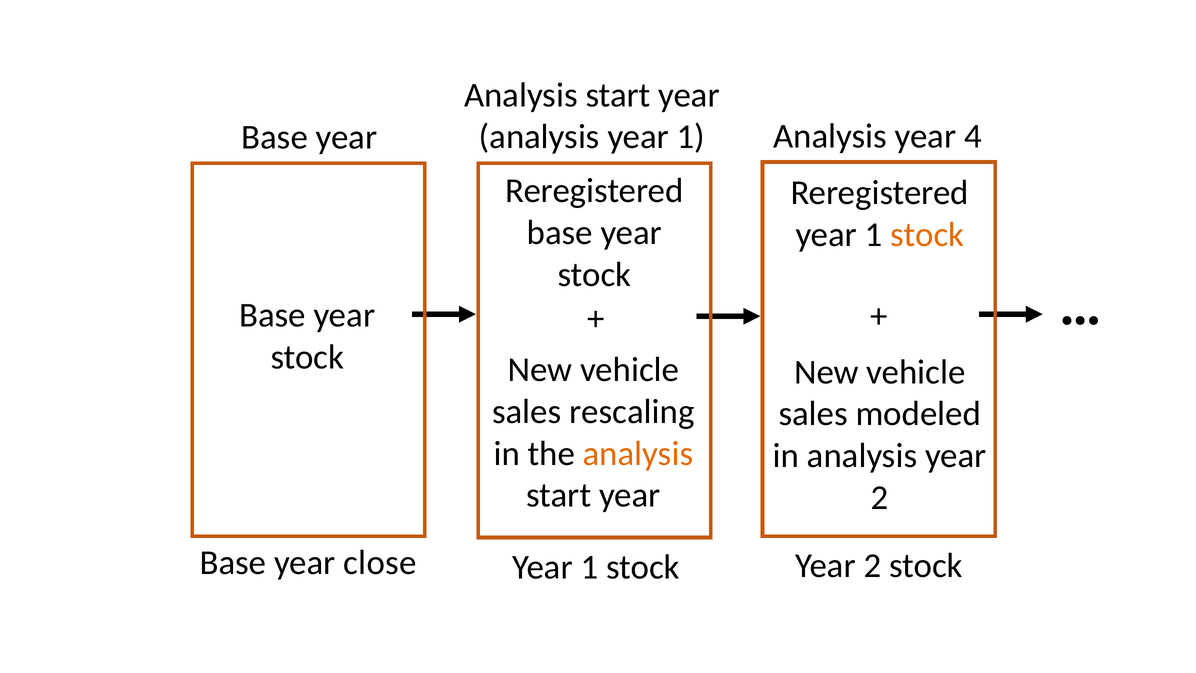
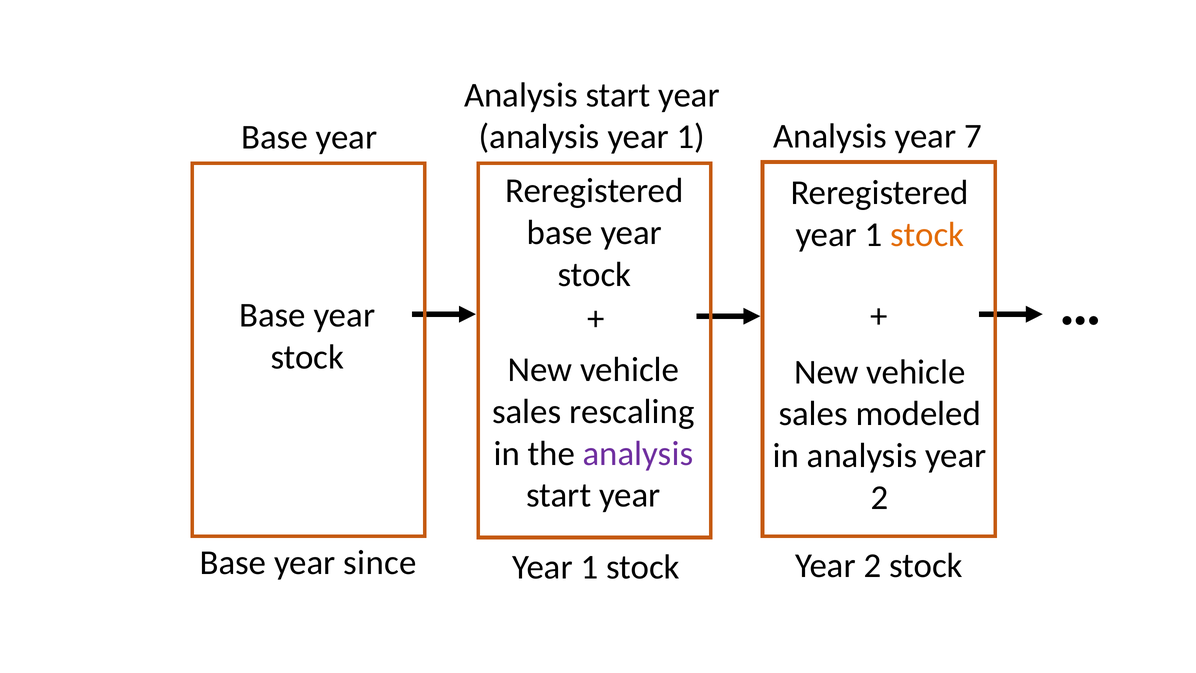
4: 4 -> 7
analysis at (638, 453) colour: orange -> purple
close: close -> since
